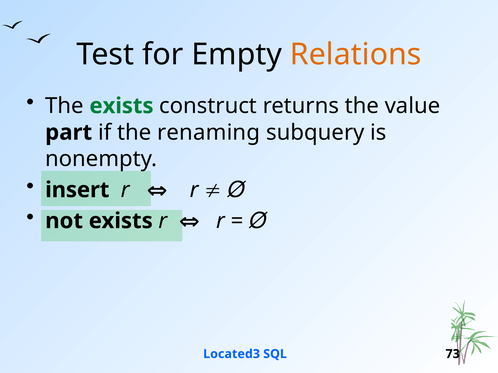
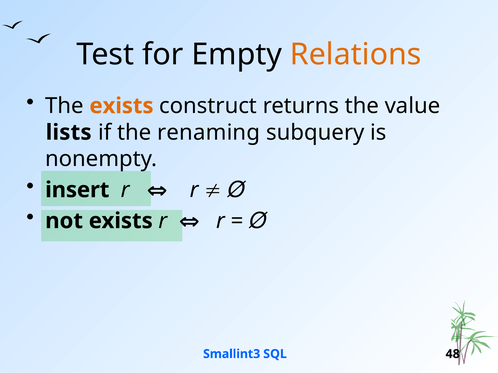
exists at (121, 106) colour: green -> orange
part: part -> lists
Located3: Located3 -> Smallint3
73: 73 -> 48
